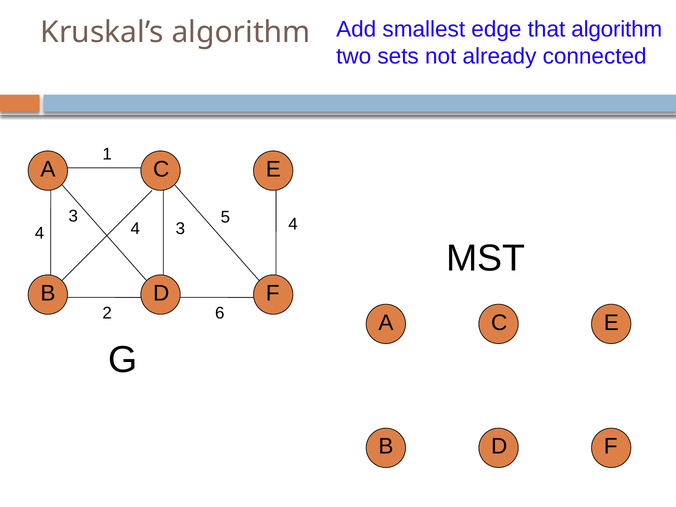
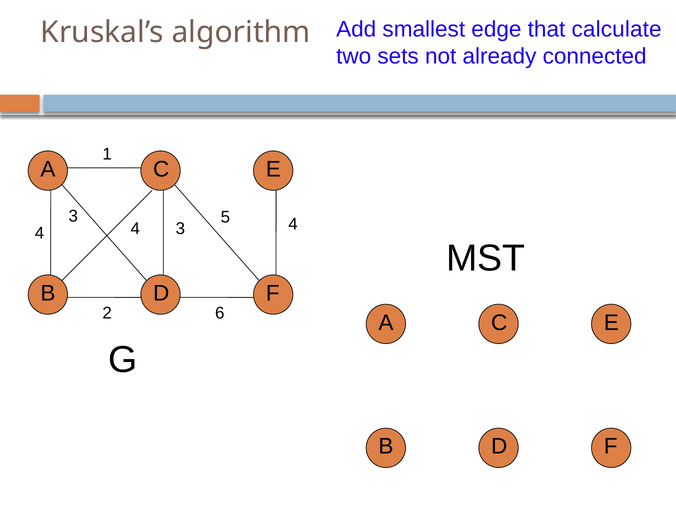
that algorithm: algorithm -> calculate
